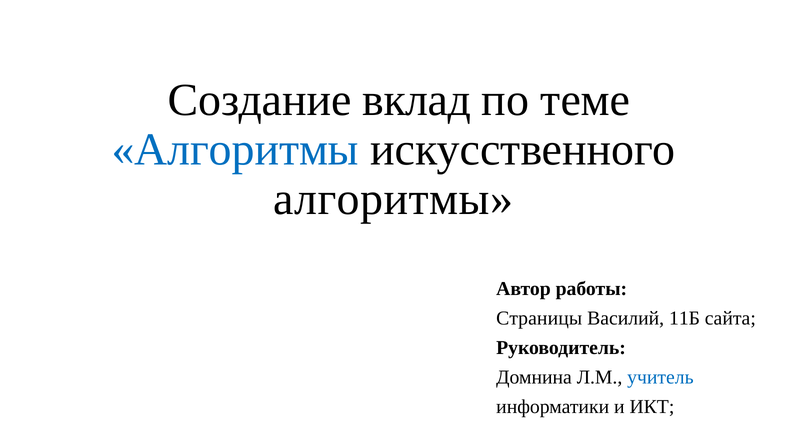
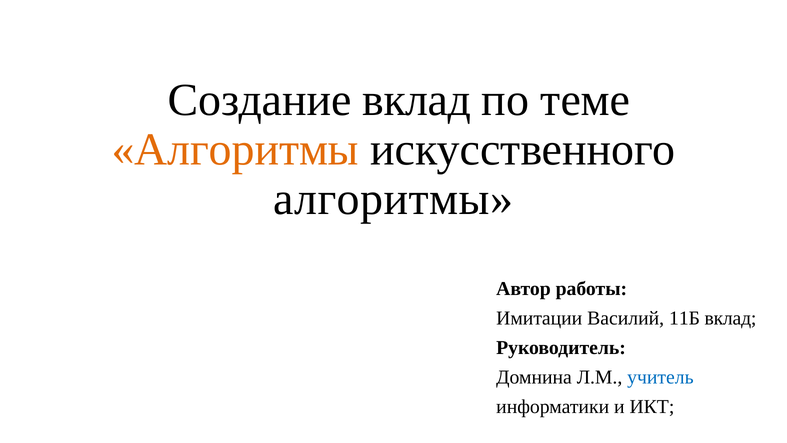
Алгоритмы at (235, 149) colour: blue -> orange
Страницы: Страницы -> Имитации
11Б сайта: сайта -> вклад
